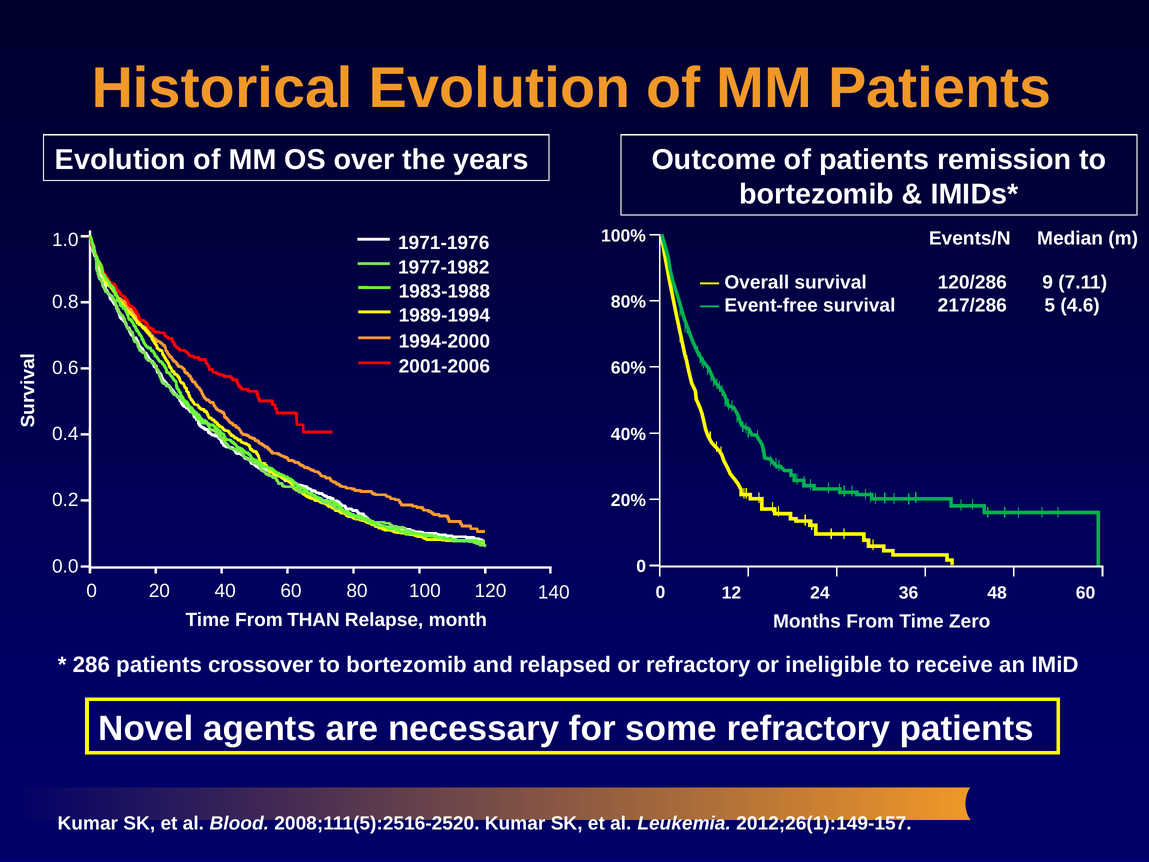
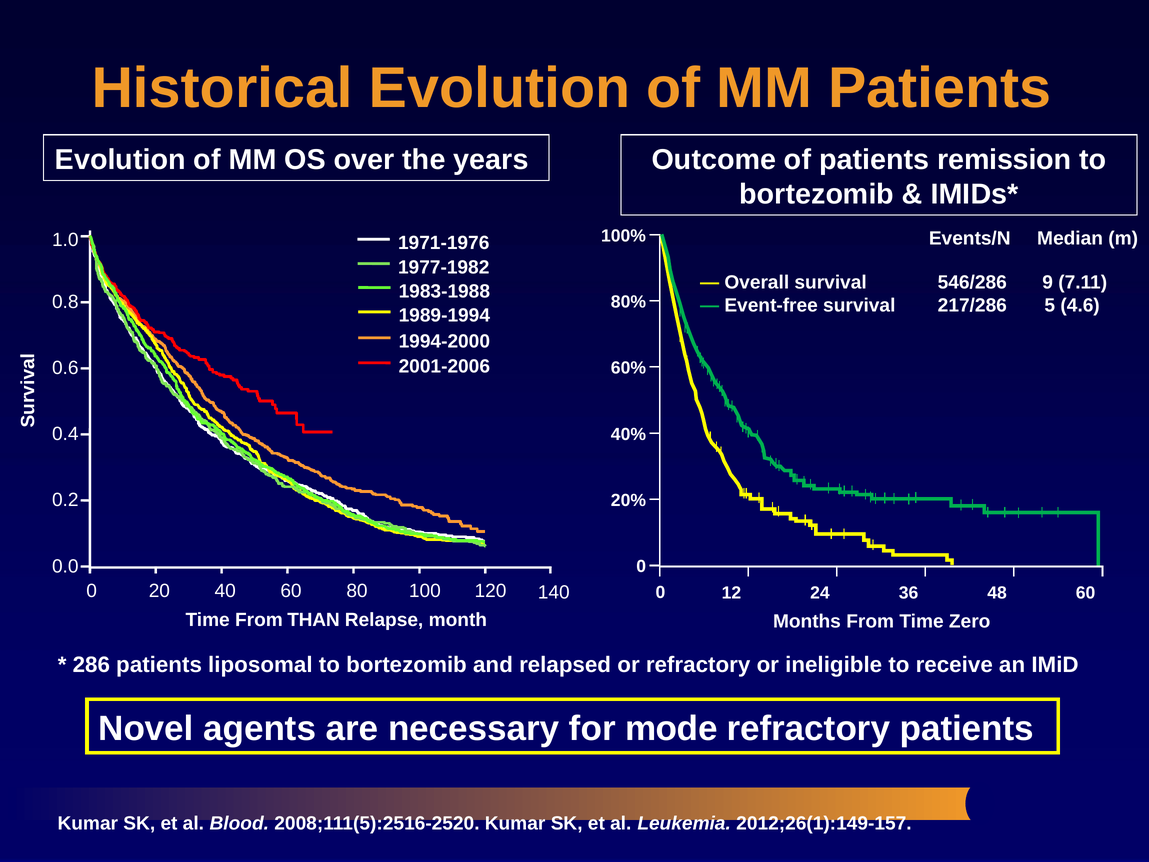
120/286: 120/286 -> 546/286
crossover: crossover -> liposomal
some: some -> mode
